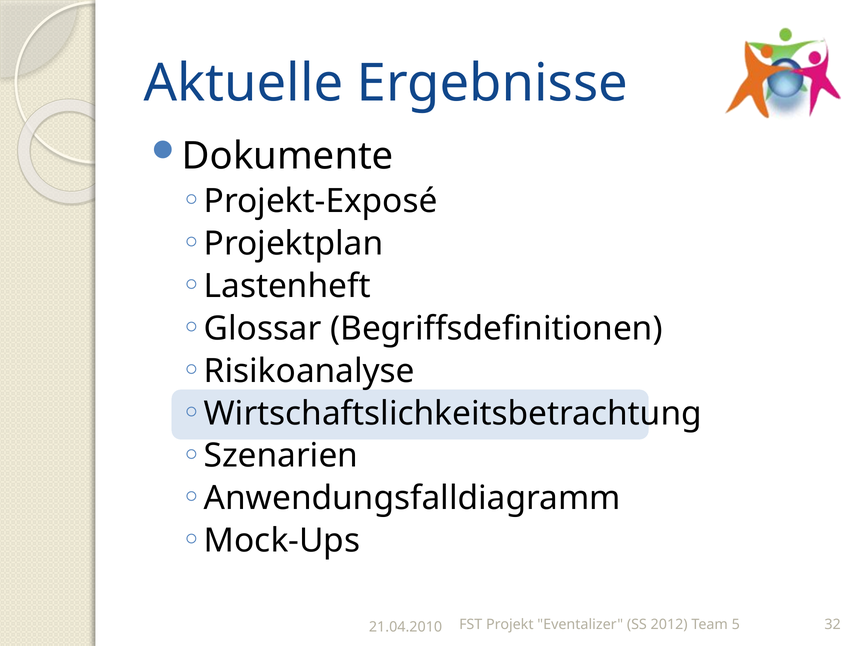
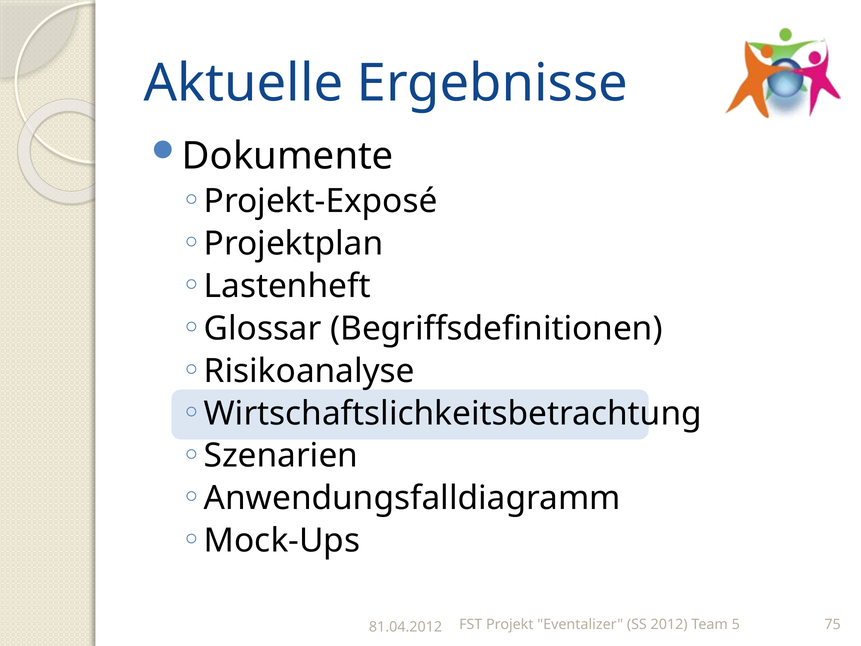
32: 32 -> 75
21.04.2010: 21.04.2010 -> 81.04.2012
